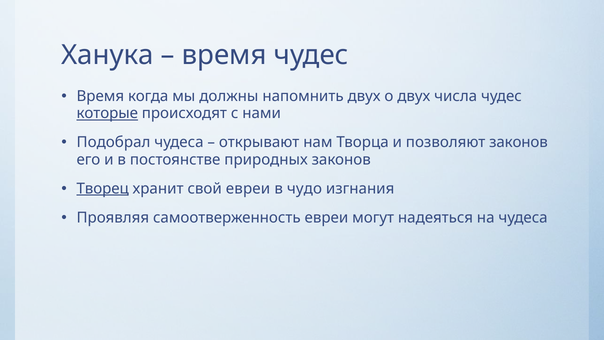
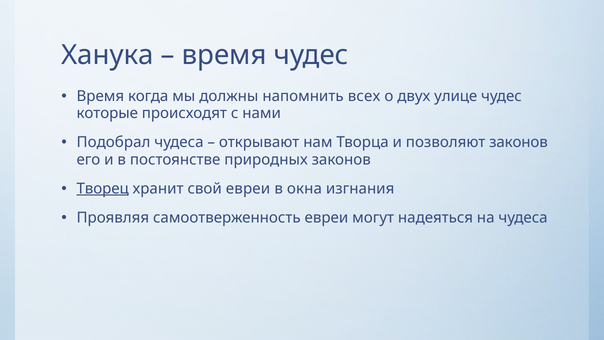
напомнить двух: двух -> всех
числа: числа -> улице
которые underline: present -> none
чудо: чудо -> окна
